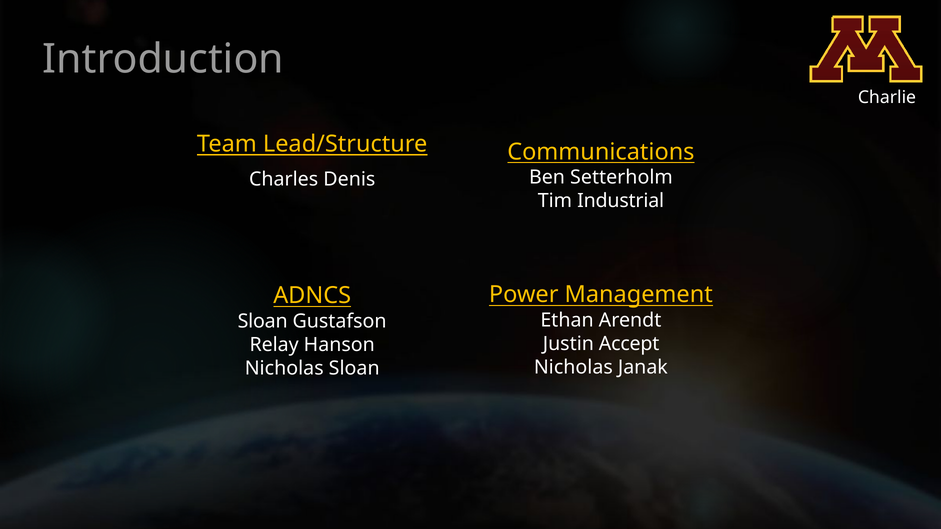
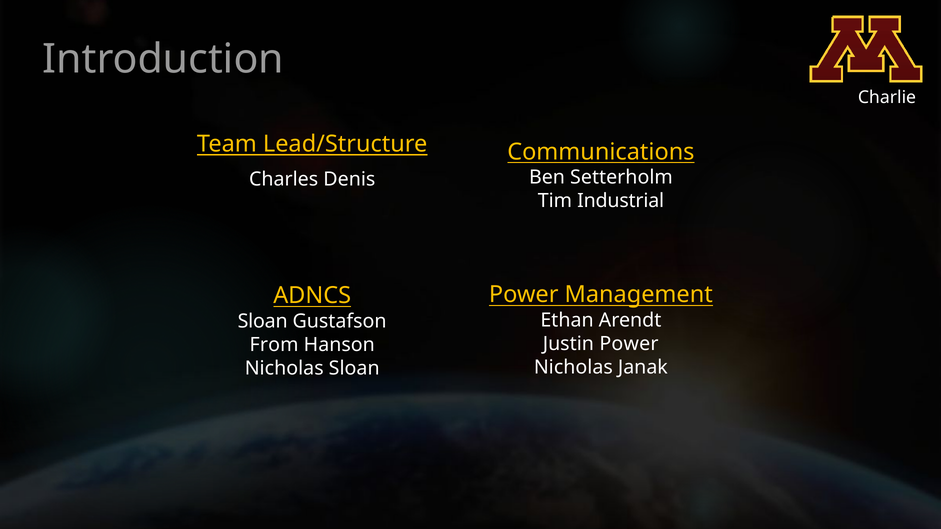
Justin Accept: Accept -> Power
Relay: Relay -> From
